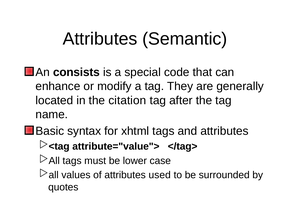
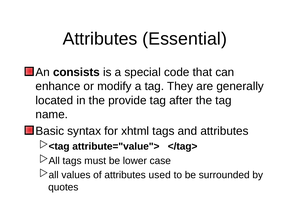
Semantic: Semantic -> Essential
citation: citation -> provide
